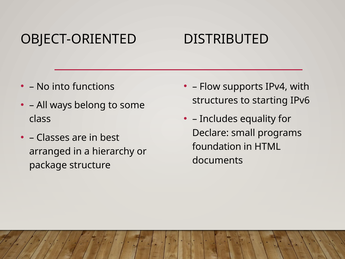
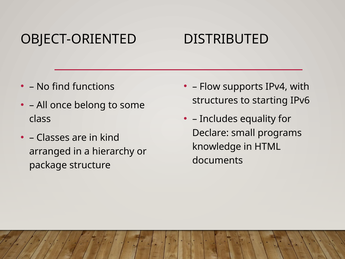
into: into -> find
ways: ways -> once
best: best -> kind
foundation: foundation -> knowledge
